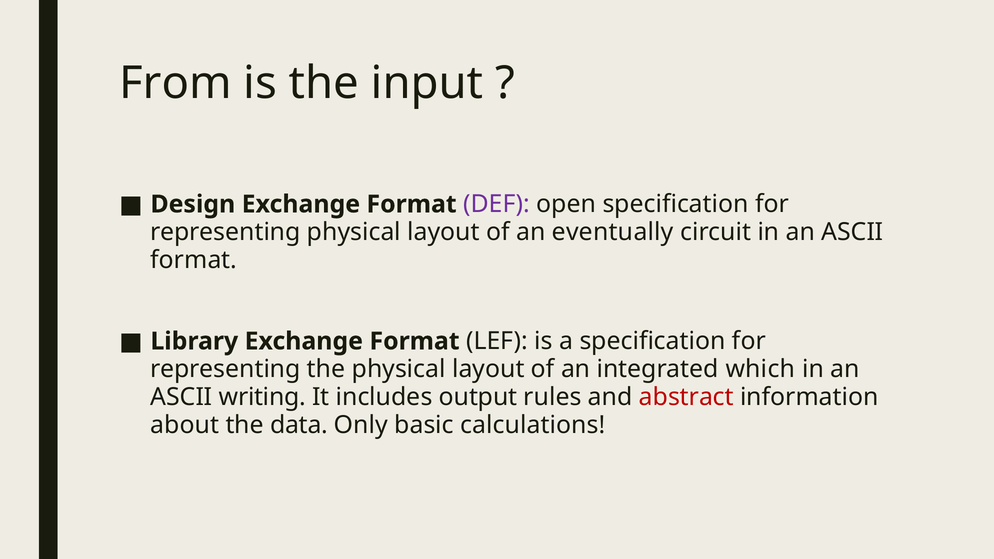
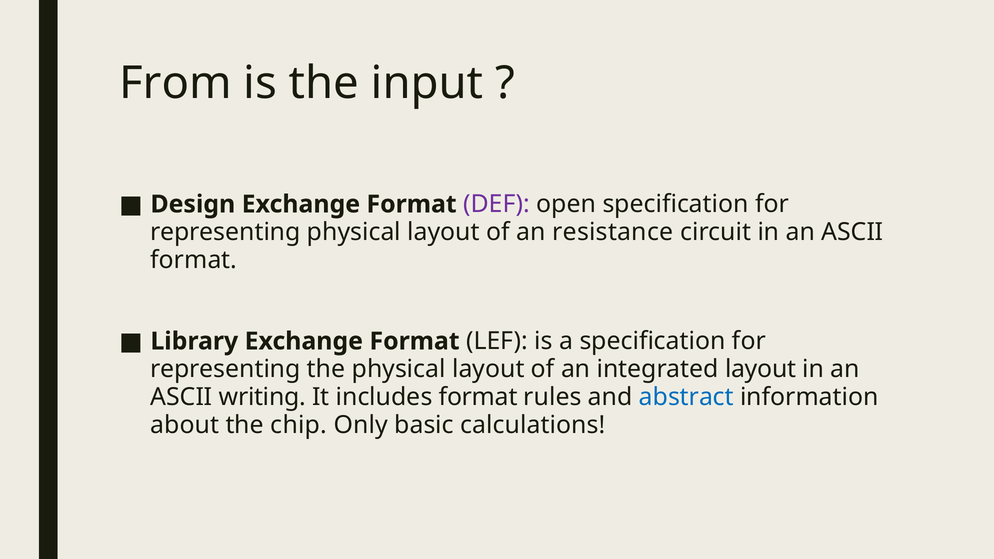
eventually: eventually -> resistance
integrated which: which -> layout
includes output: output -> format
abstract colour: red -> blue
data: data -> chip
